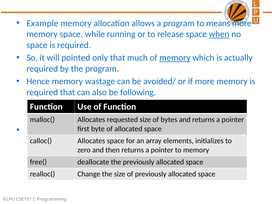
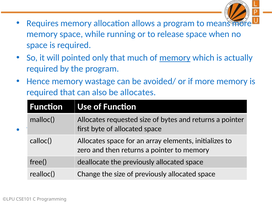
Example: Example -> Requires
when underline: present -> none
be following: following -> allocates
